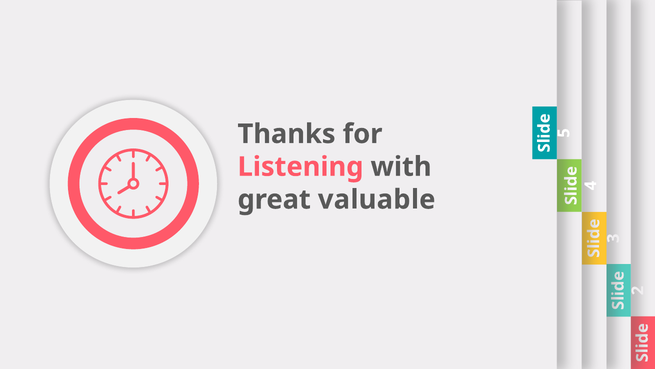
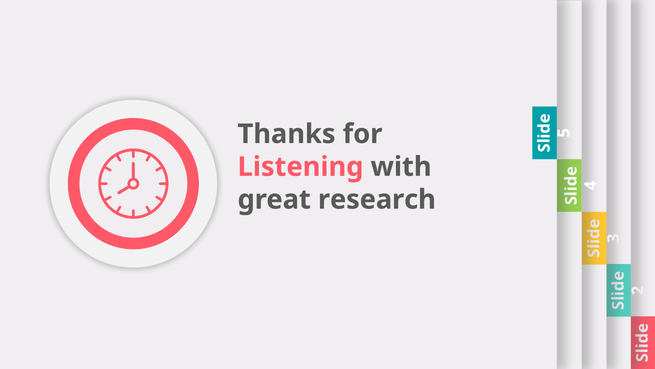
valuable: valuable -> research
